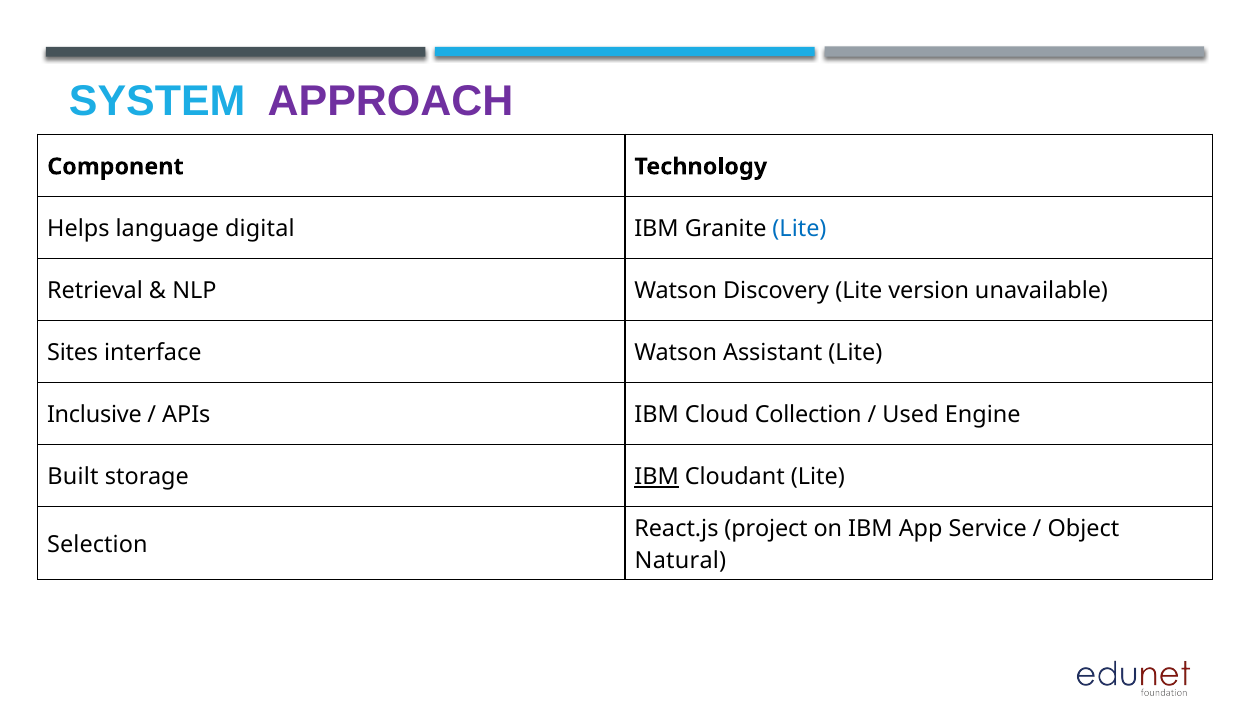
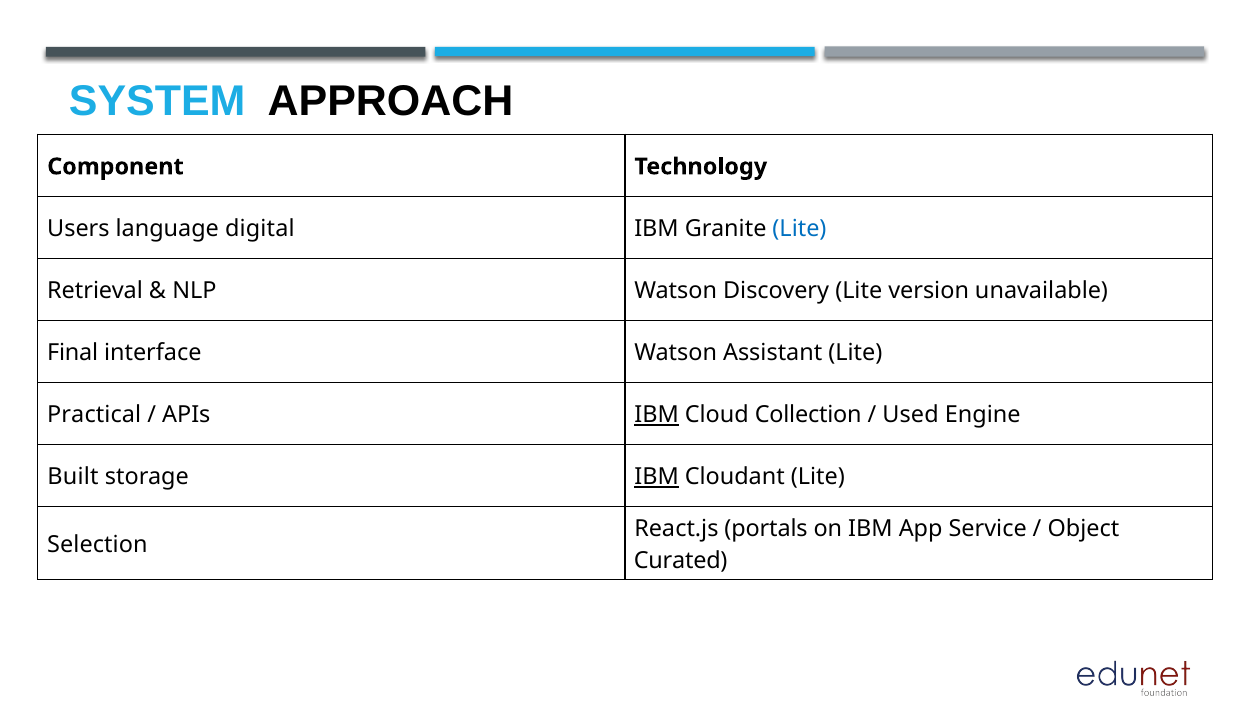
APPROACH colour: purple -> black
Helps: Helps -> Users
Sites: Sites -> Final
Inclusive: Inclusive -> Practical
IBM at (657, 415) underline: none -> present
project: project -> portals
Natural: Natural -> Curated
